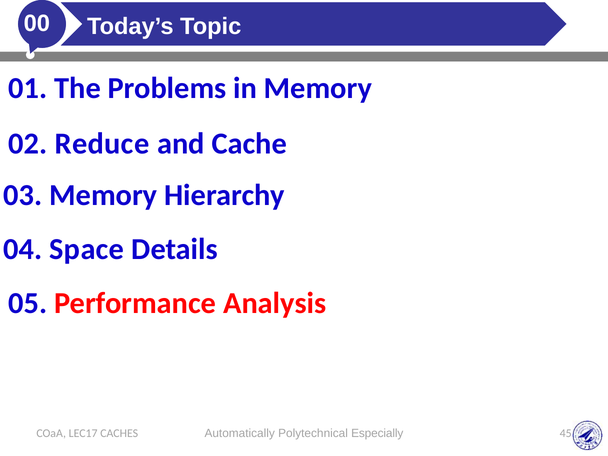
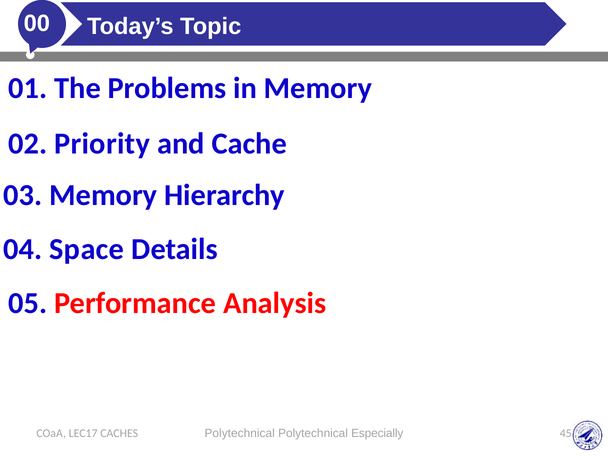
Reduce: Reduce -> Priority
CACHES Automatically: Automatically -> Polytechnical
